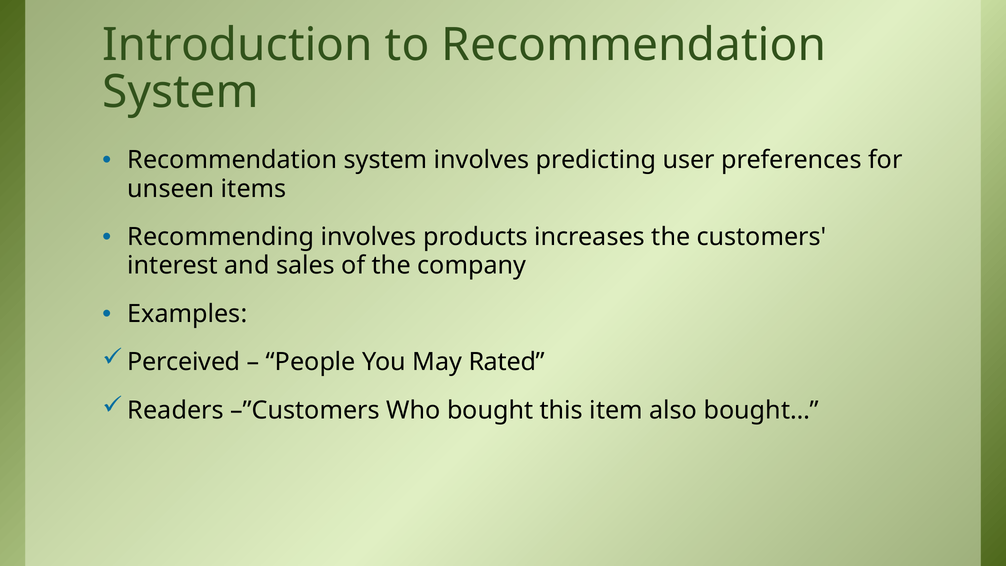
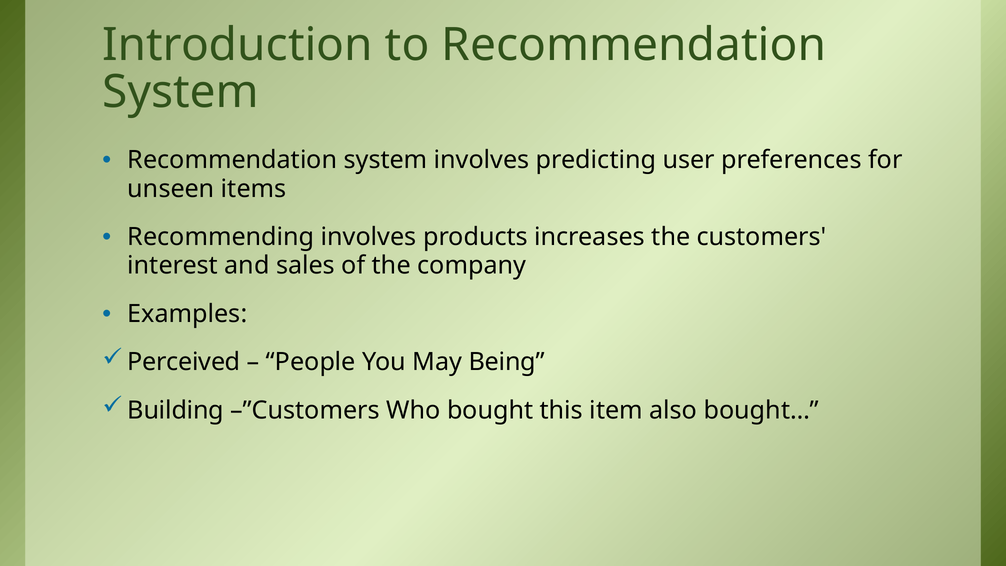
Rated: Rated -> Being
Readers: Readers -> Building
